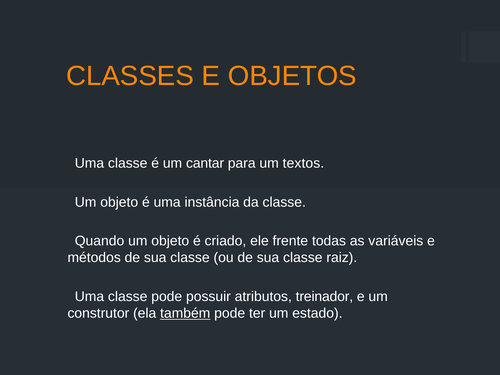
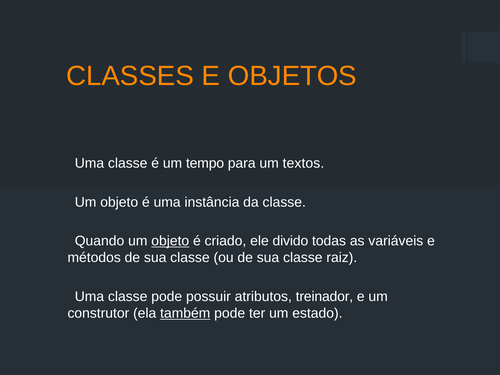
cantar: cantar -> tempo
objeto at (170, 241) underline: none -> present
frente: frente -> divido
